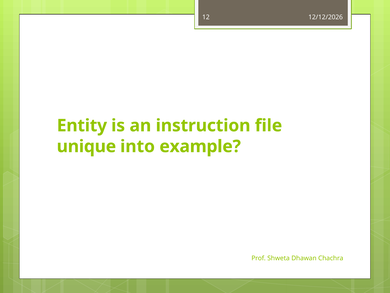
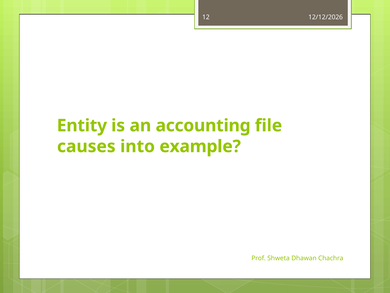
instruction: instruction -> accounting
unique: unique -> causes
